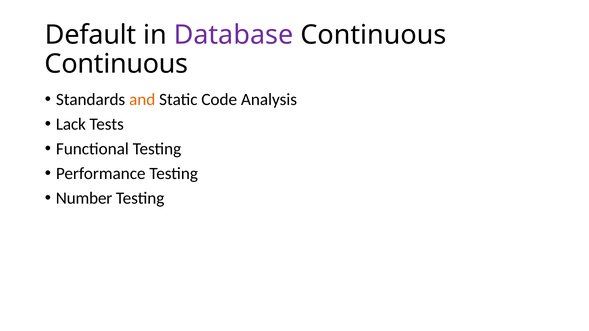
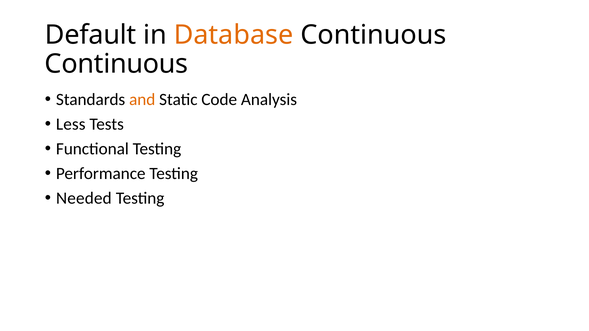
Database colour: purple -> orange
Lack: Lack -> Less
Number: Number -> Needed
